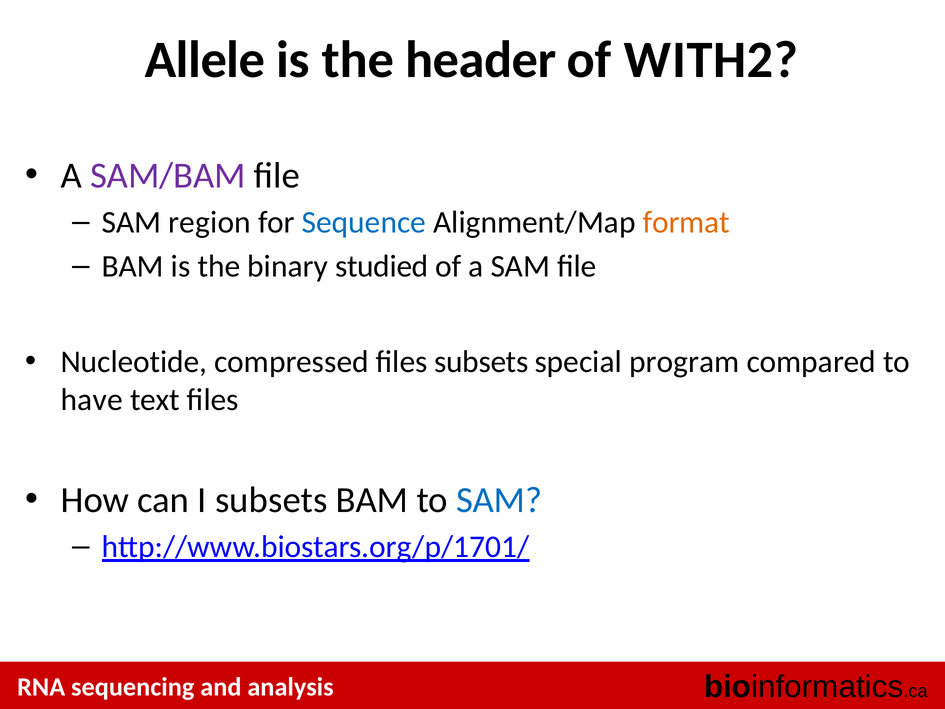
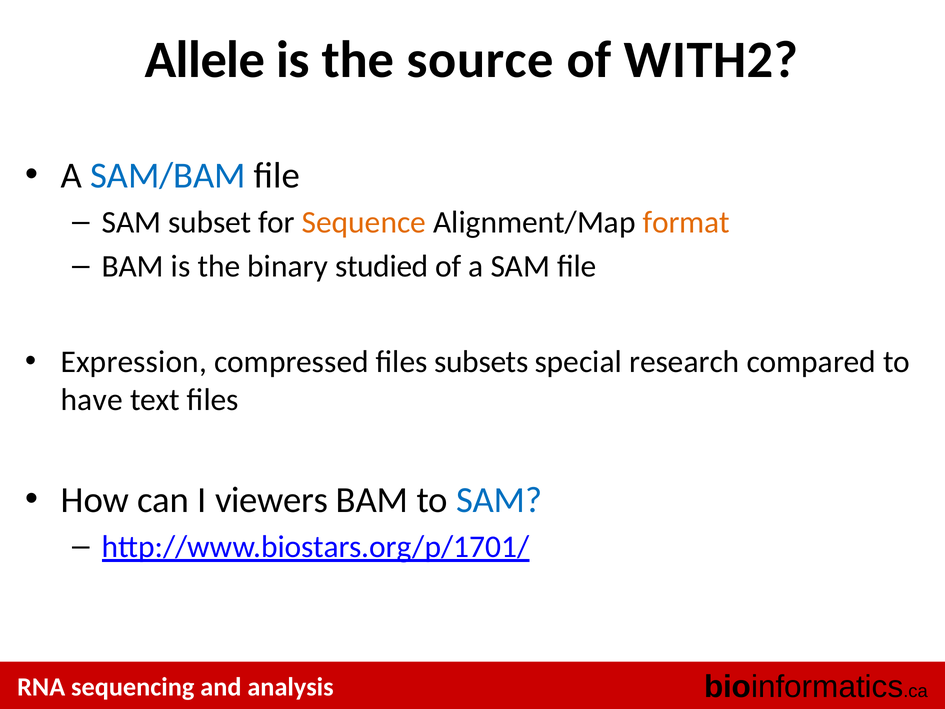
header: header -> source
SAM/BAM colour: purple -> blue
region: region -> subset
Sequence colour: blue -> orange
Nucleotide: Nucleotide -> Expression
program: program -> research
I subsets: subsets -> viewers
